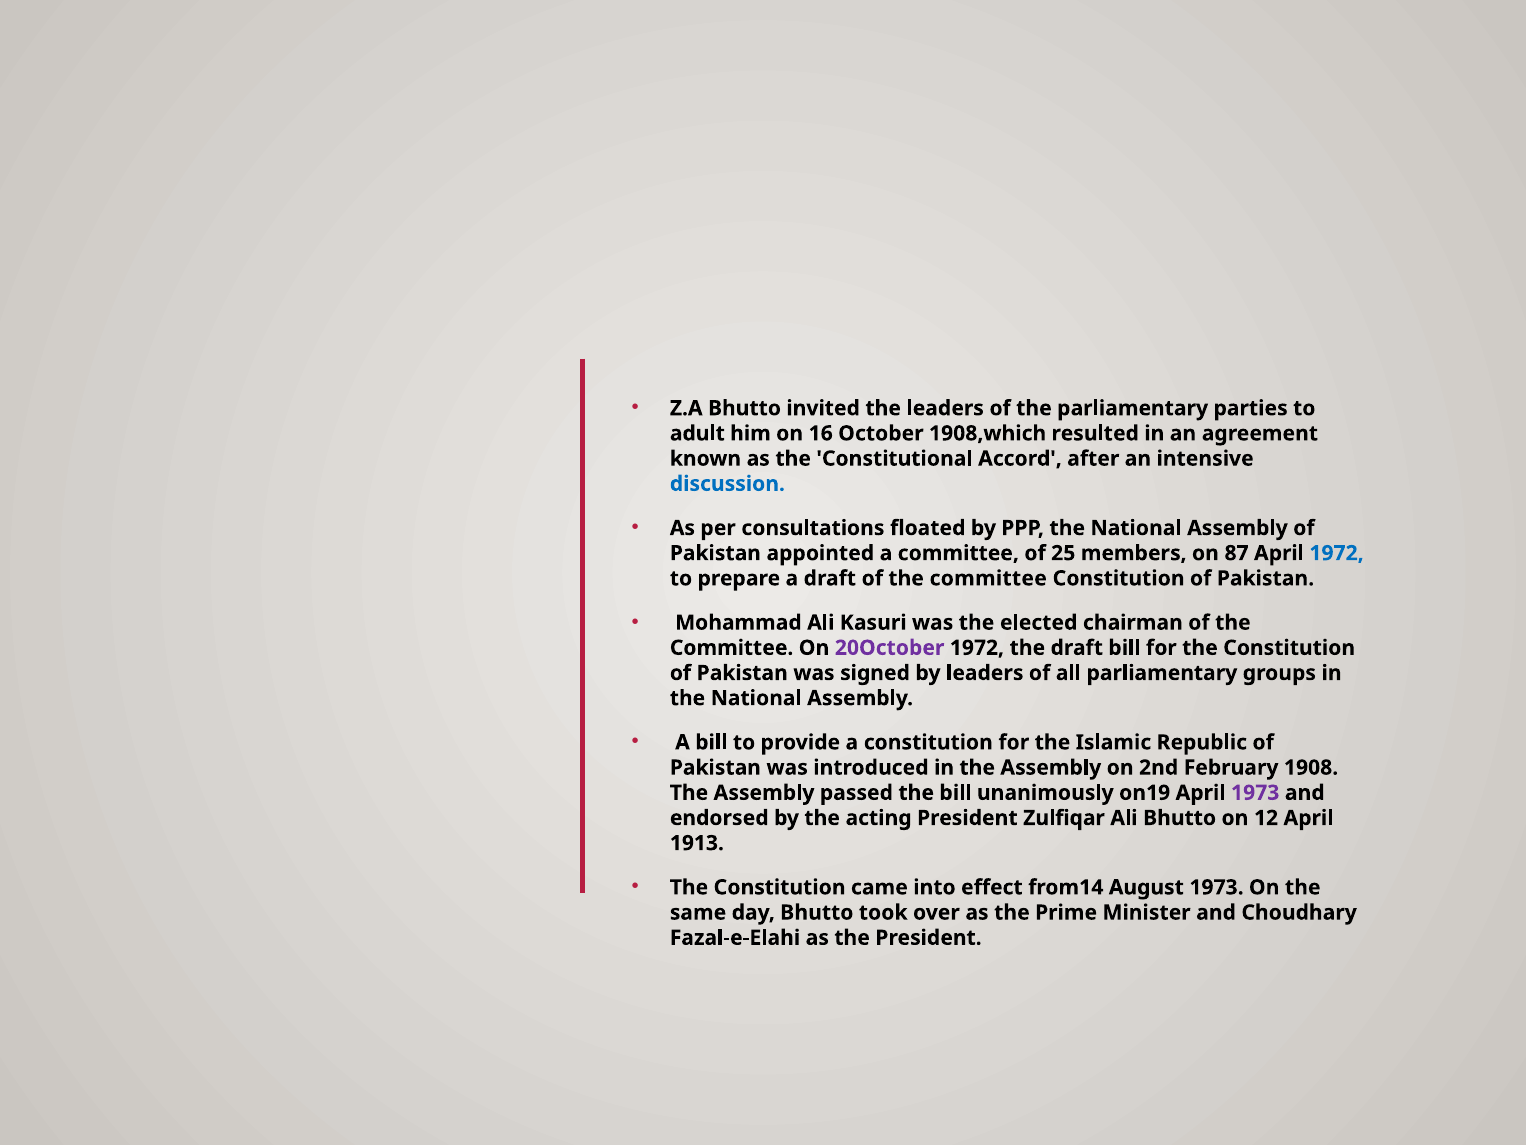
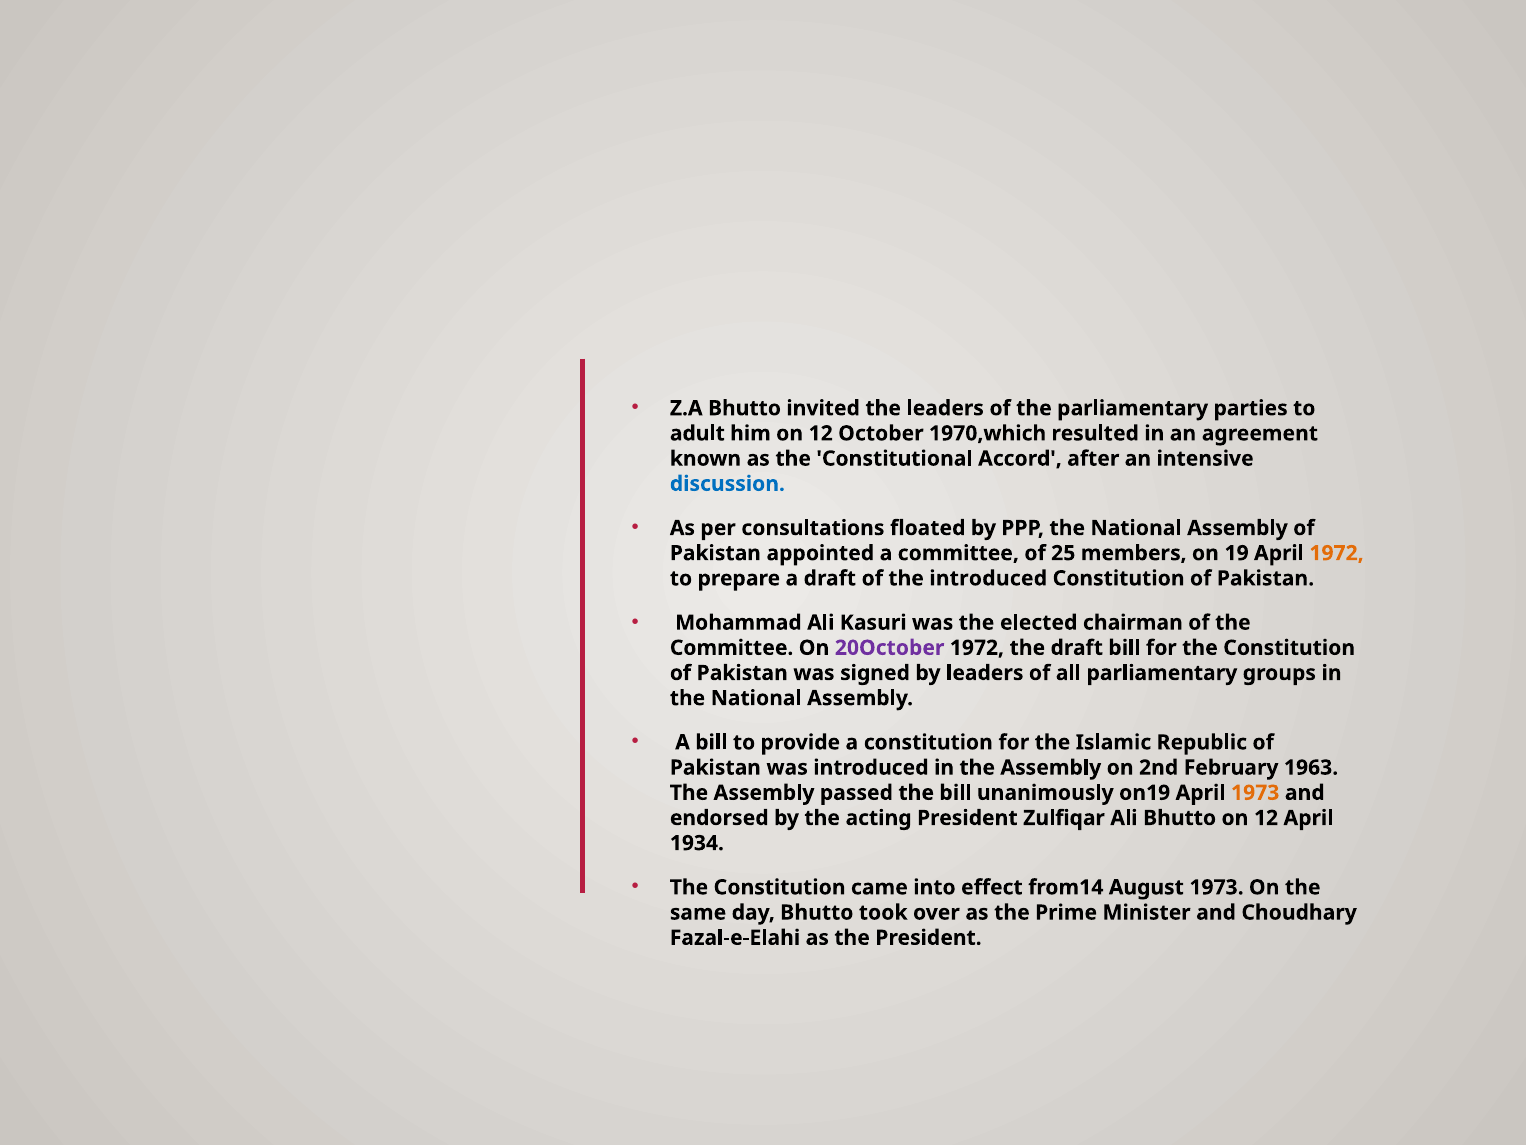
him on 16: 16 -> 12
1908,which: 1908,which -> 1970,which
87: 87 -> 19
1972 at (1337, 553) colour: blue -> orange
draft of the committee: committee -> introduced
1908: 1908 -> 1963
1973 at (1255, 792) colour: purple -> orange
1913: 1913 -> 1934
